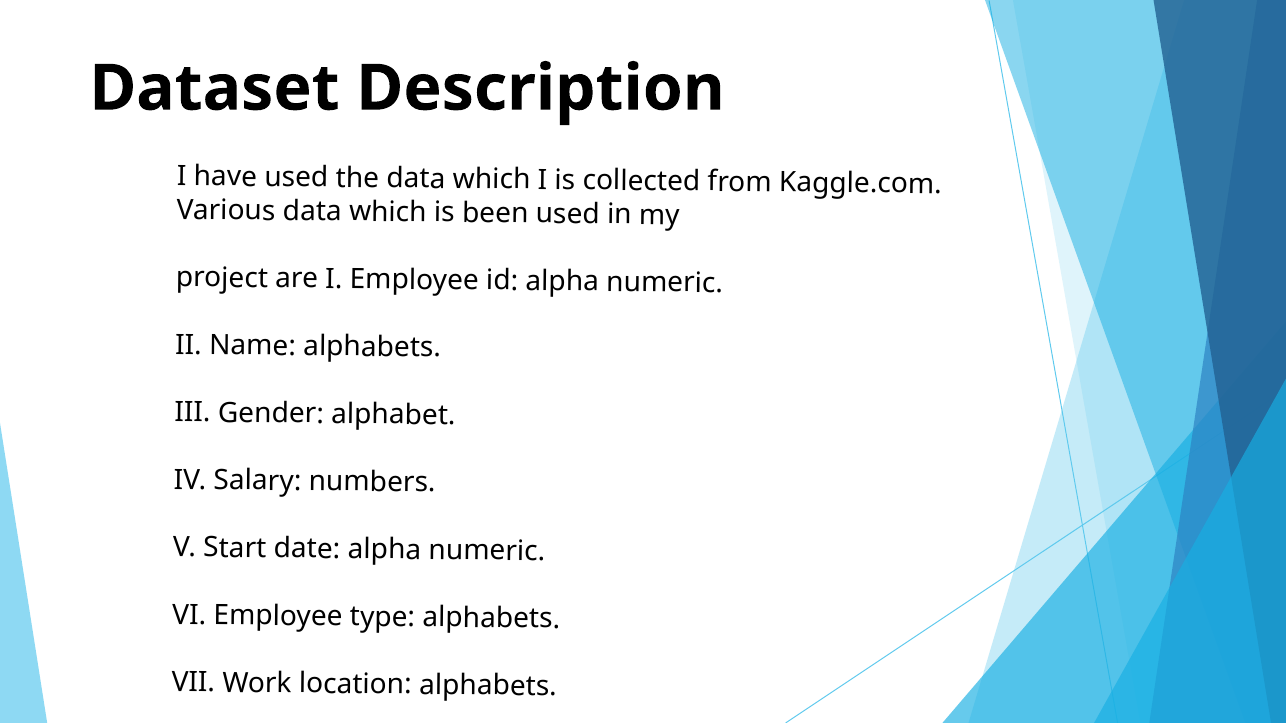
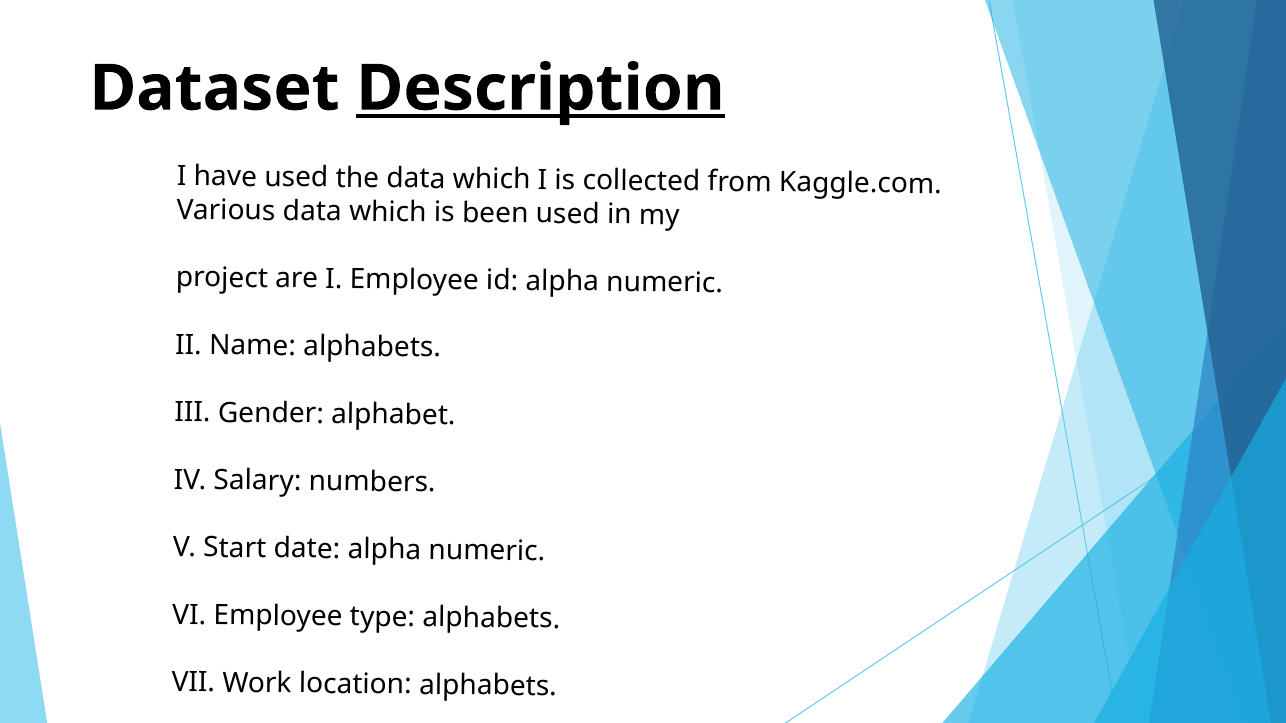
Description underline: none -> present
